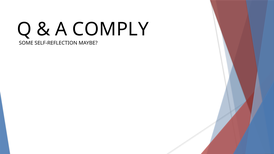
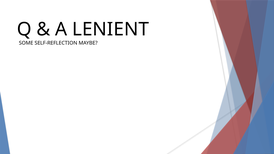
COMPLY: COMPLY -> LENIENT
